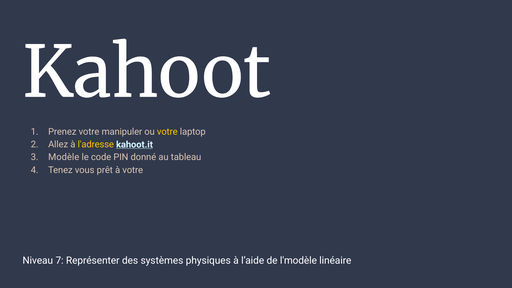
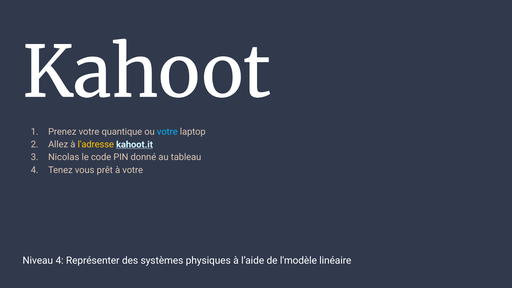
manipuler: manipuler -> quantique
votre at (167, 132) colour: yellow -> light blue
Modèle: Modèle -> Nicolas
Niveau 7: 7 -> 4
